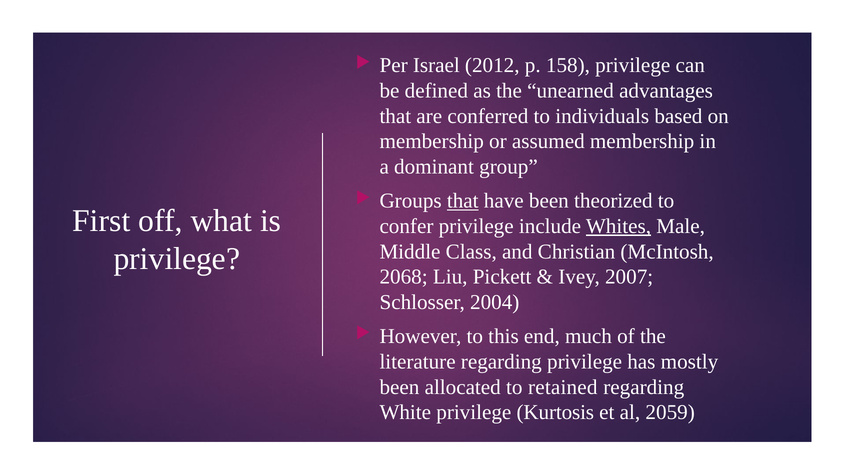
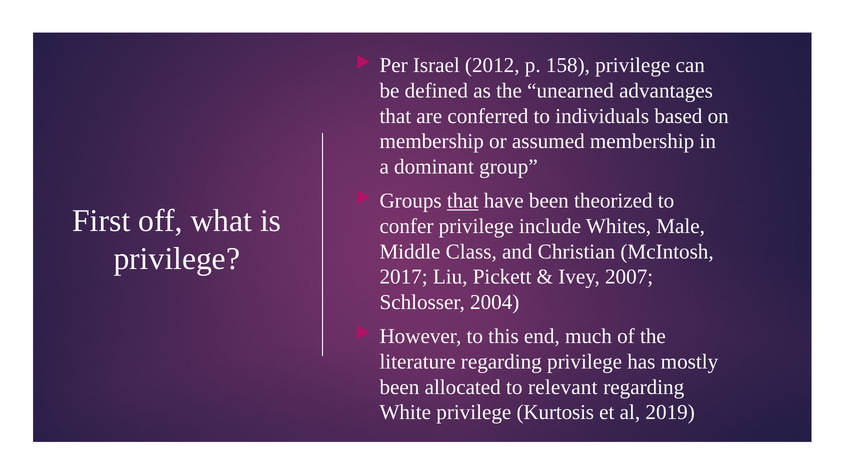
Whites underline: present -> none
2068: 2068 -> 2017
retained: retained -> relevant
2059: 2059 -> 2019
